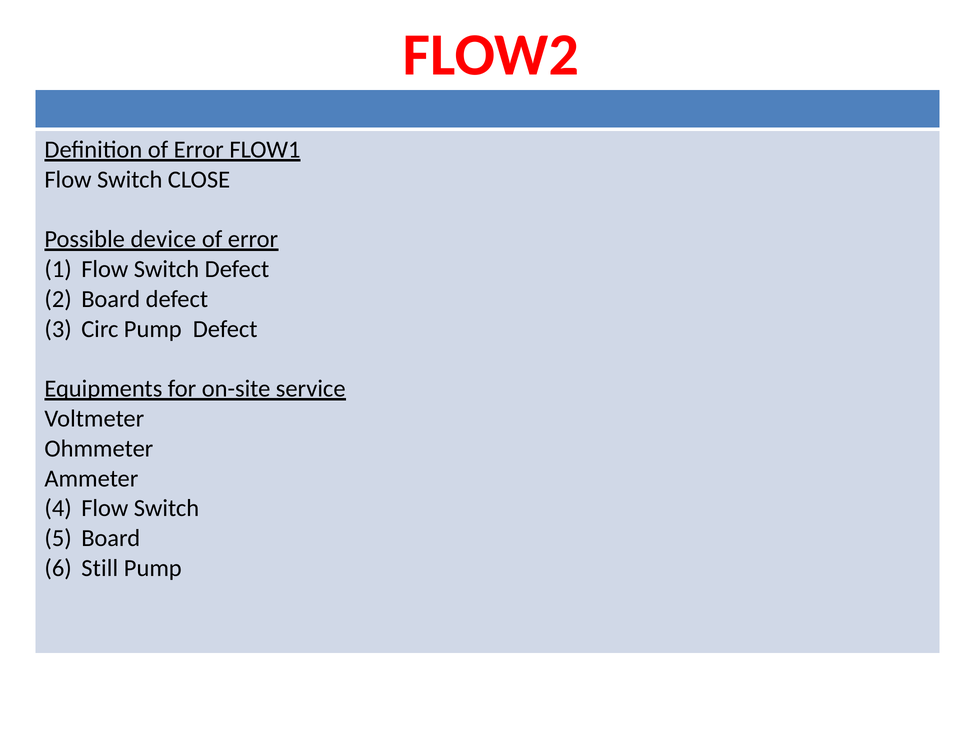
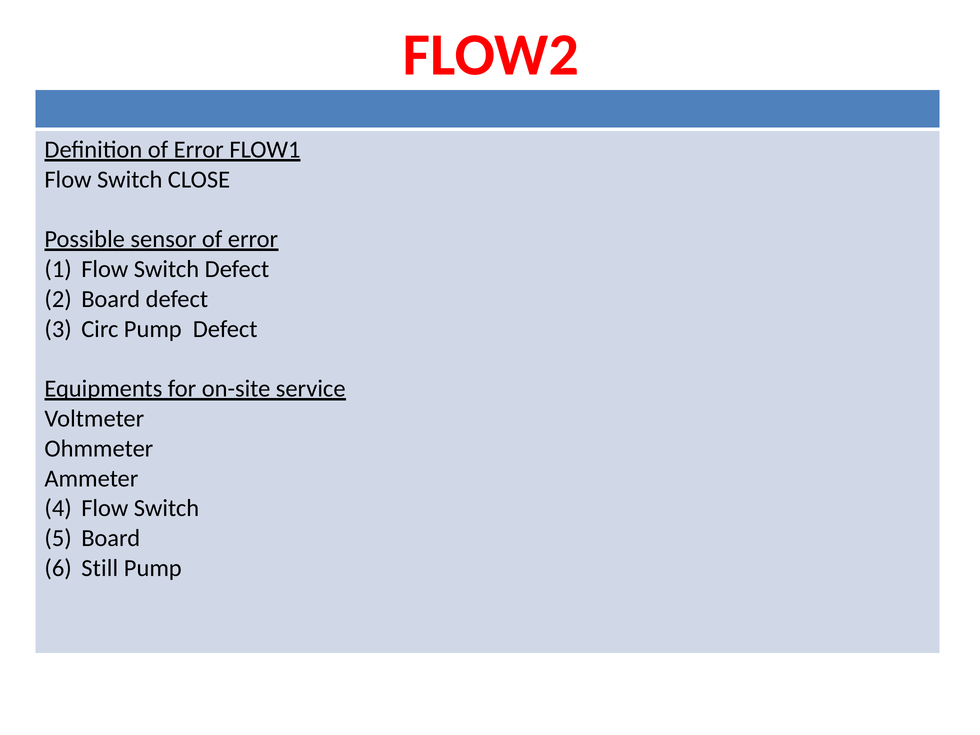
device: device -> sensor
